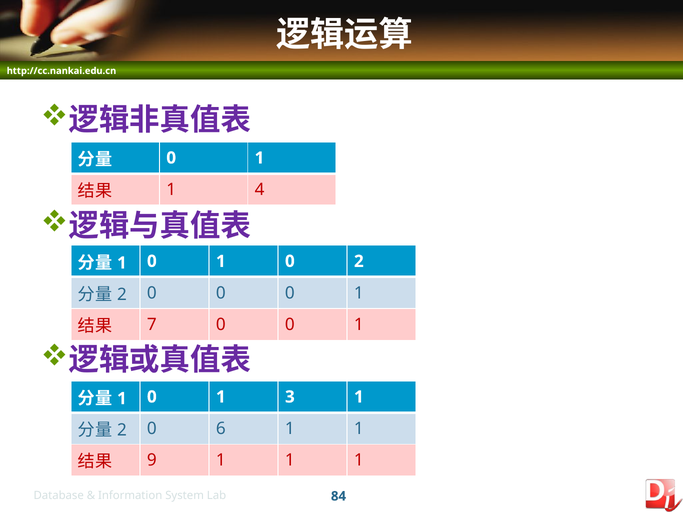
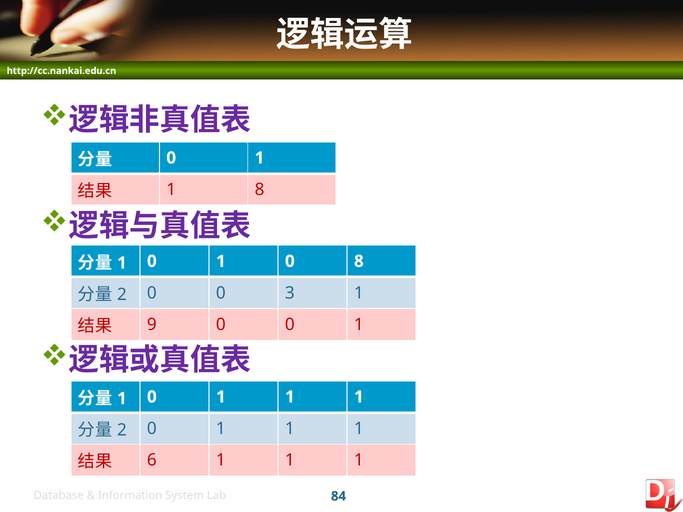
1 4: 4 -> 8
0 2: 2 -> 8
0 0 0: 0 -> 3
7: 7 -> 9
1 0 1 3: 3 -> 1
6 at (221, 429): 6 -> 1
9: 9 -> 6
